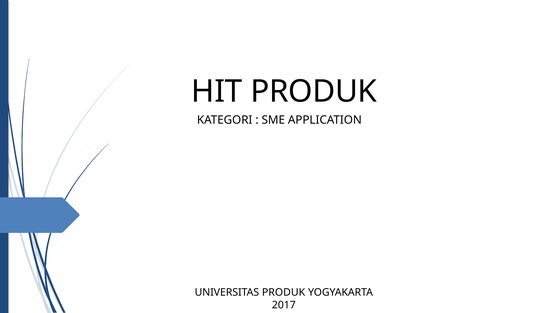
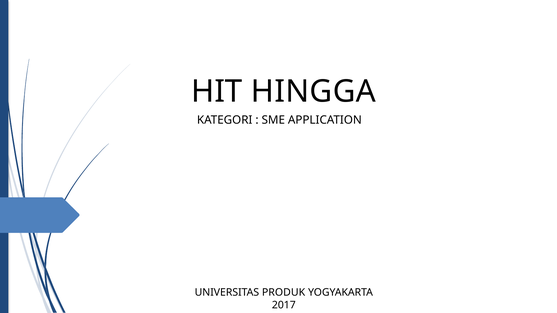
HIT PRODUK: PRODUK -> HINGGA
